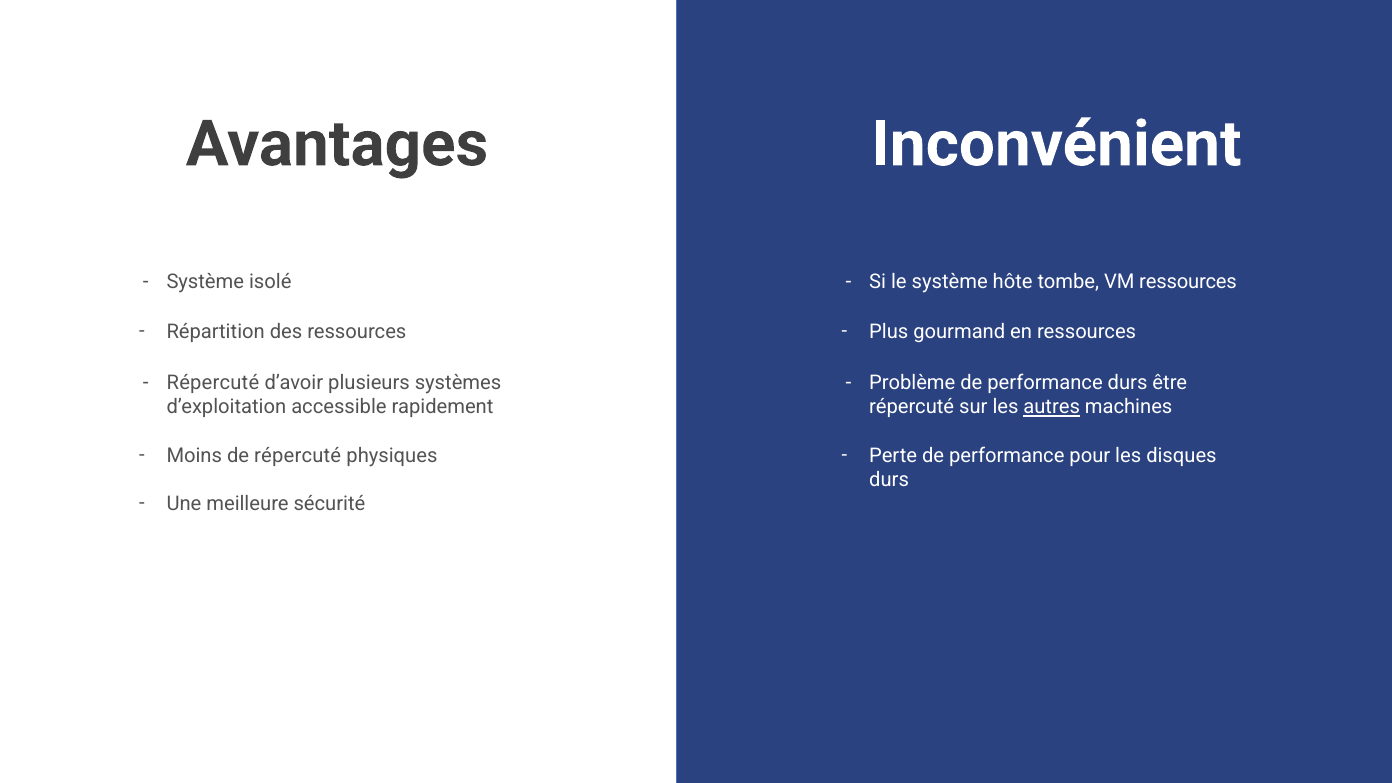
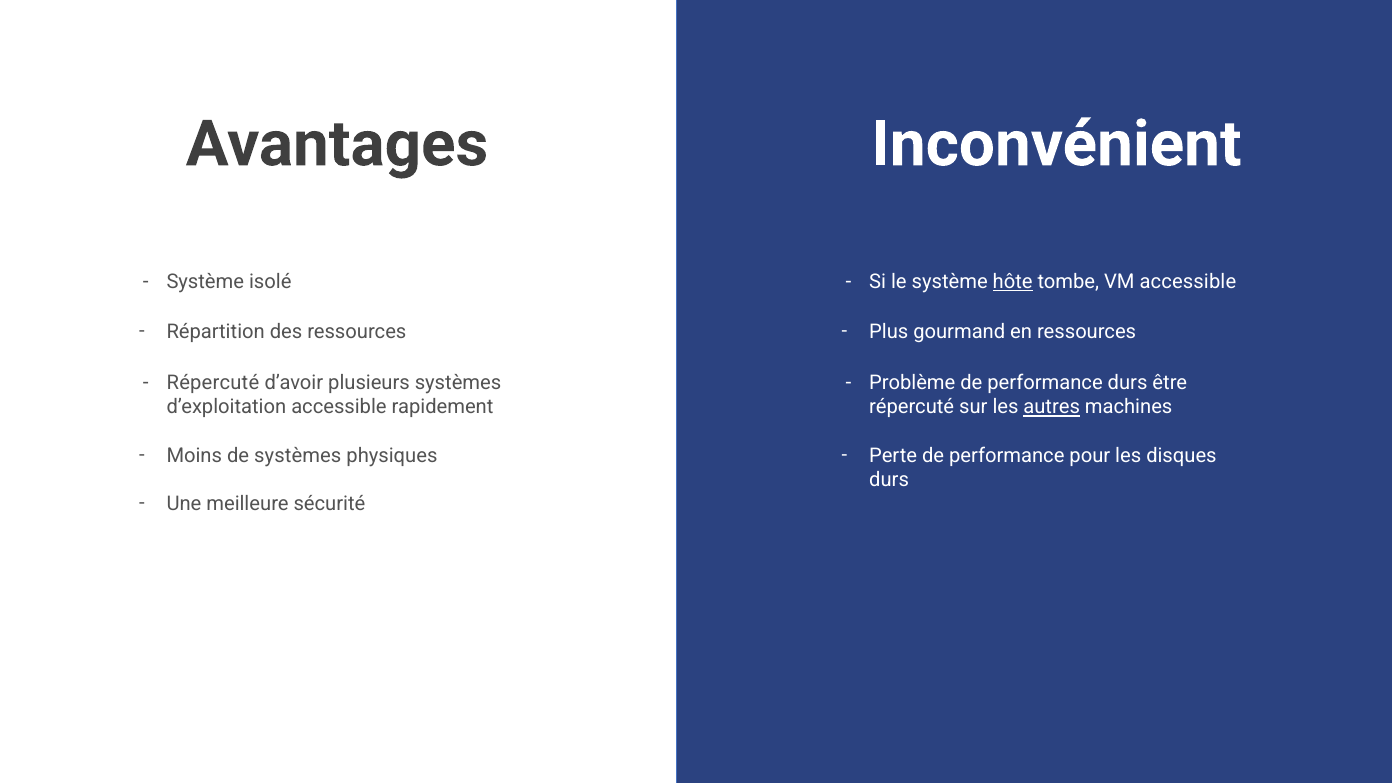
hôte underline: none -> present
VM ressources: ressources -> accessible
de répercuté: répercuté -> systèmes
